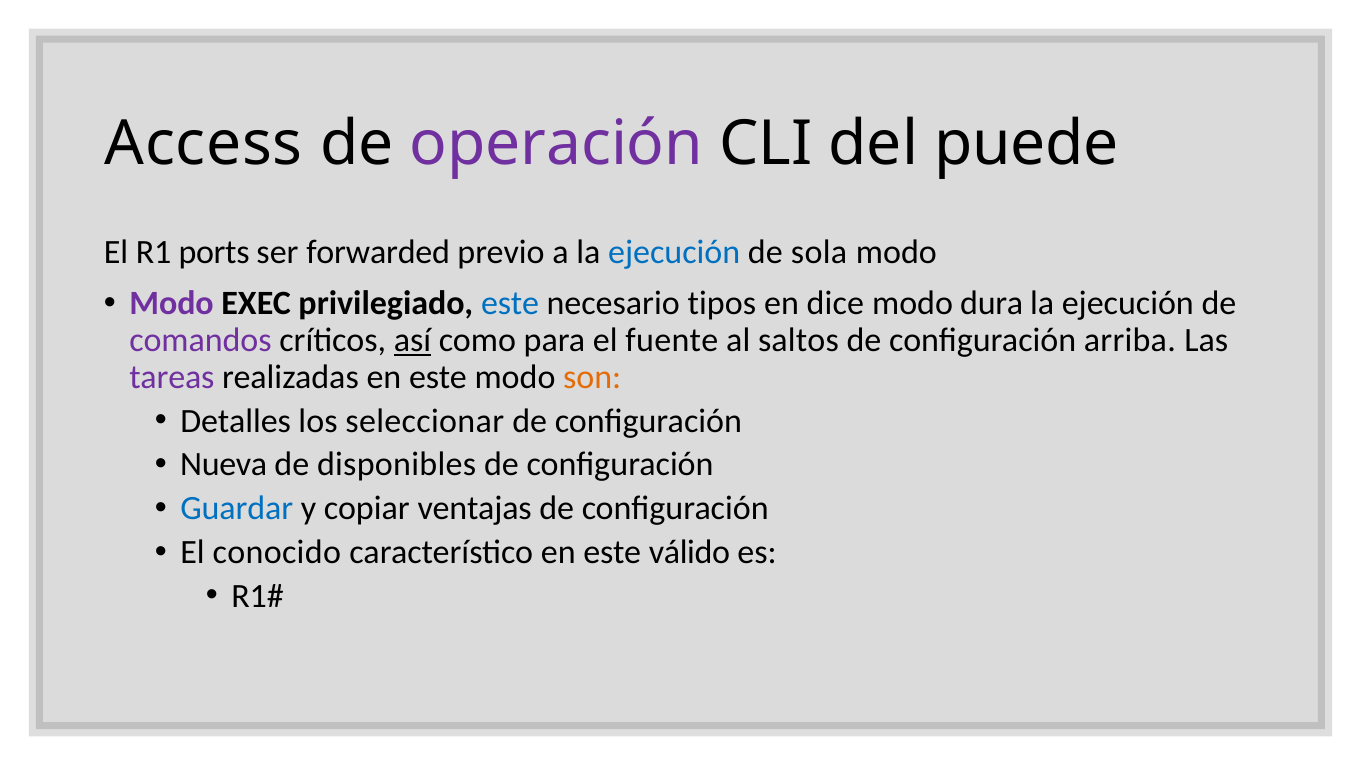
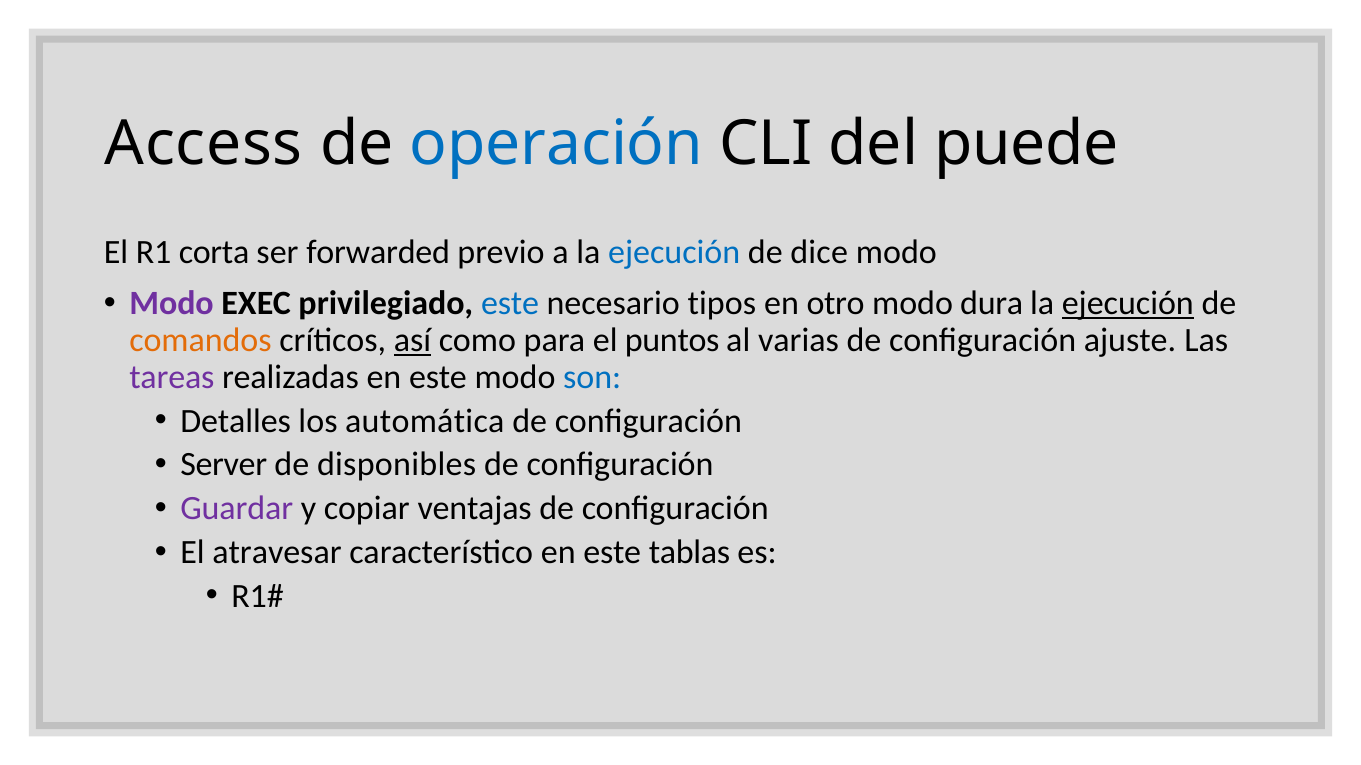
operación colour: purple -> blue
ports: ports -> corta
sola: sola -> dice
dice: dice -> otro
ejecución at (1128, 304) underline: none -> present
comandos colour: purple -> orange
fuente: fuente -> puntos
saltos: saltos -> varias
arriba: arriba -> ajuste
son colour: orange -> blue
seleccionar: seleccionar -> automática
Nueva: Nueva -> Server
Guardar colour: blue -> purple
conocido: conocido -> atravesar
válido: válido -> tablas
